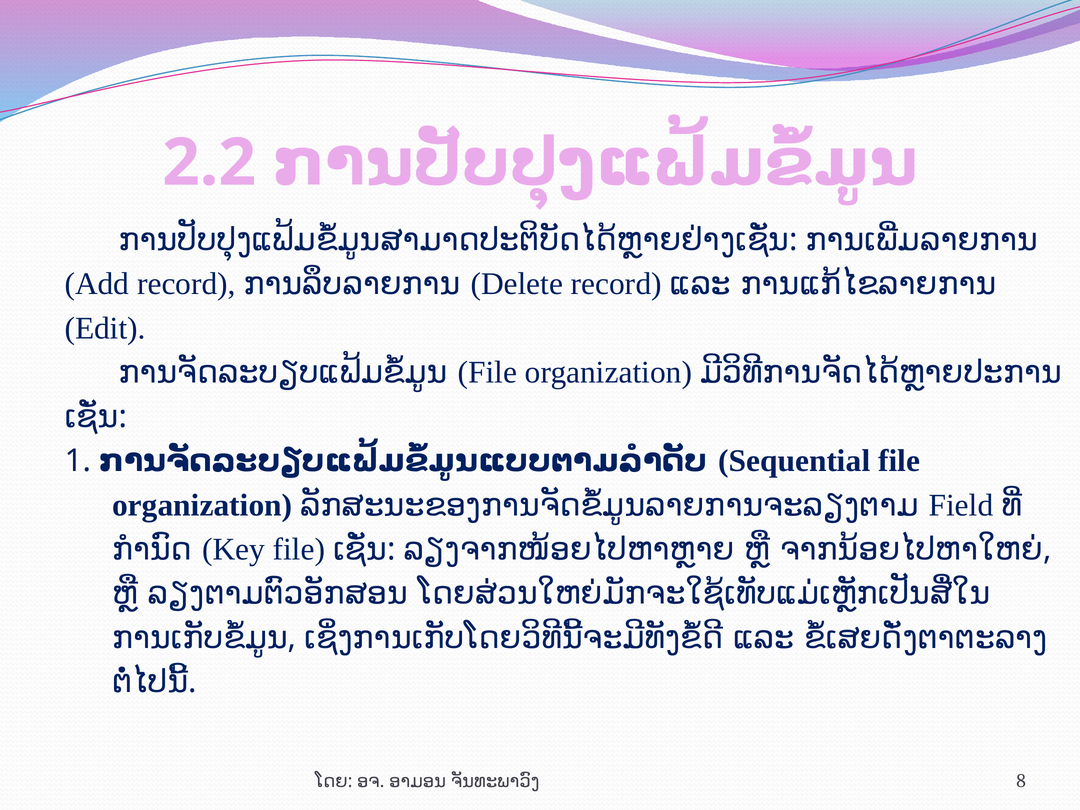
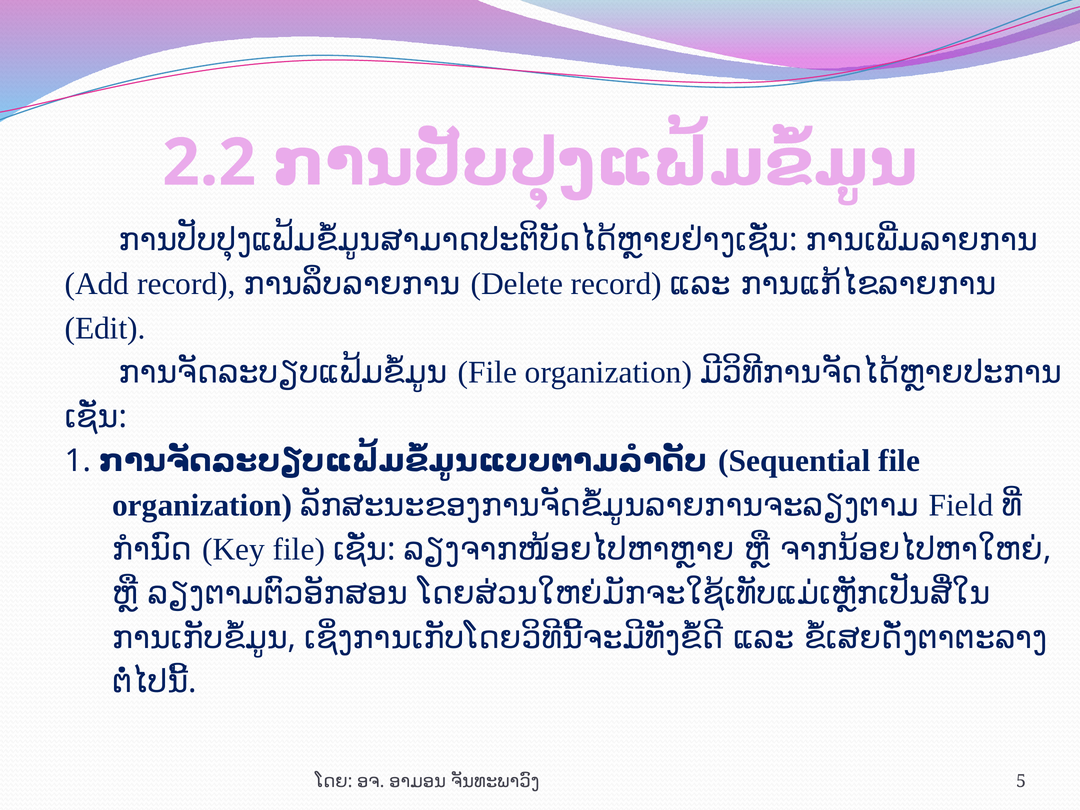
8: 8 -> 5
